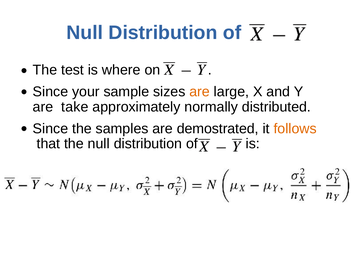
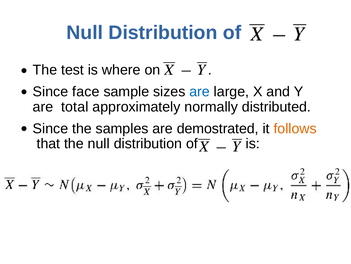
your: your -> face
are at (200, 92) colour: orange -> blue
take: take -> total
